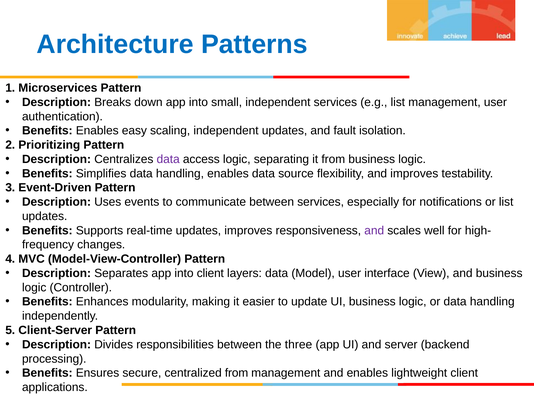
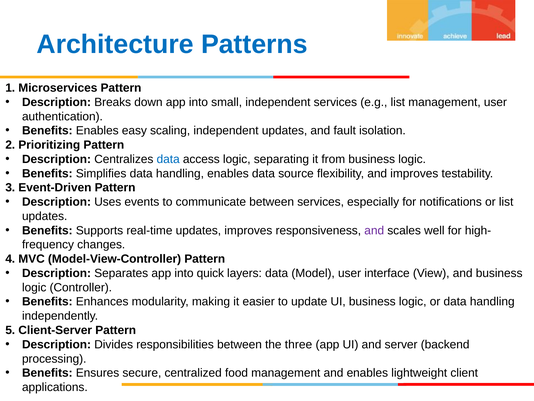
data at (168, 159) colour: purple -> blue
into client: client -> quick
centralized from: from -> food
